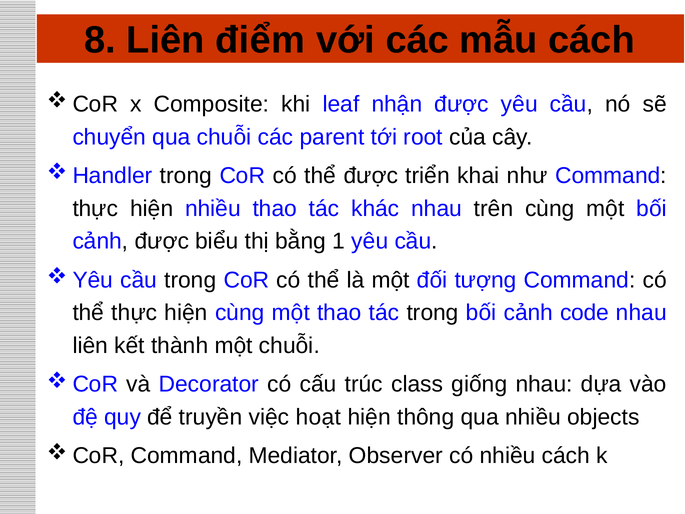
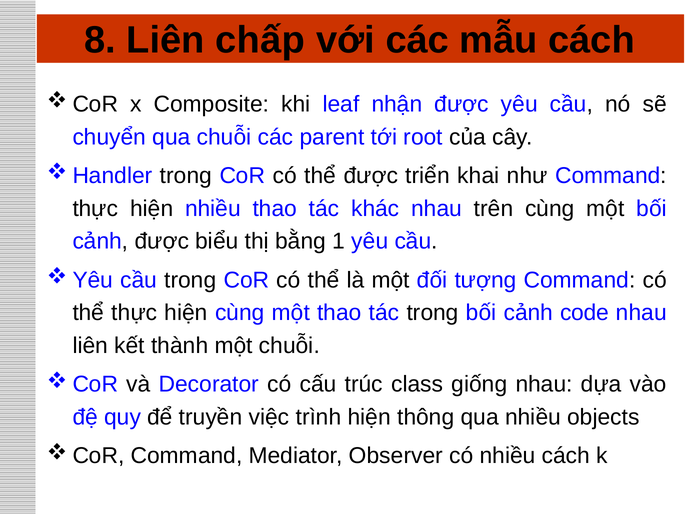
điểm: điểm -> chấp
hoạt: hoạt -> trình
